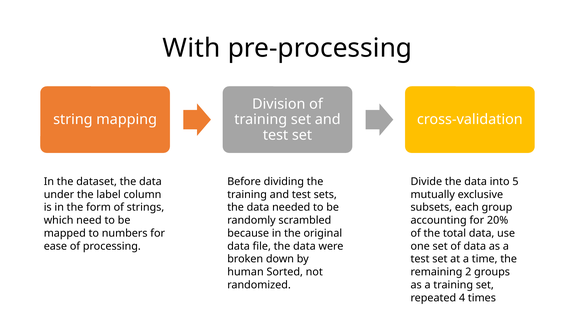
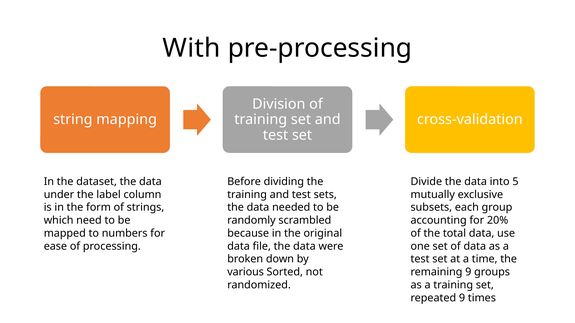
human: human -> various
remaining 2: 2 -> 9
repeated 4: 4 -> 9
